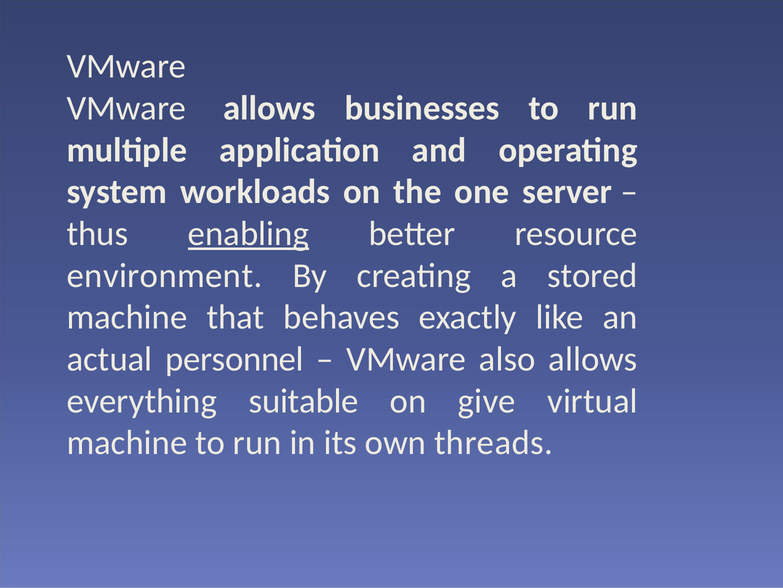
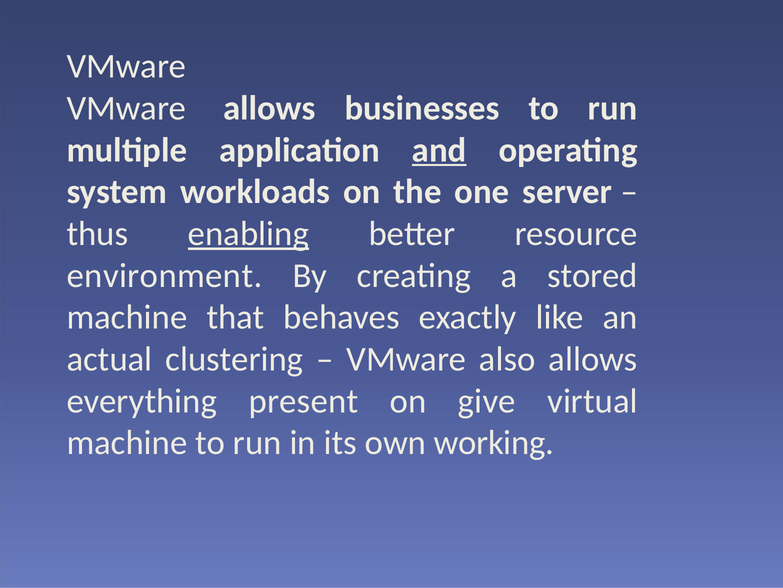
and underline: none -> present
personnel: personnel -> clustering
suitable: suitable -> present
threads: threads -> working
